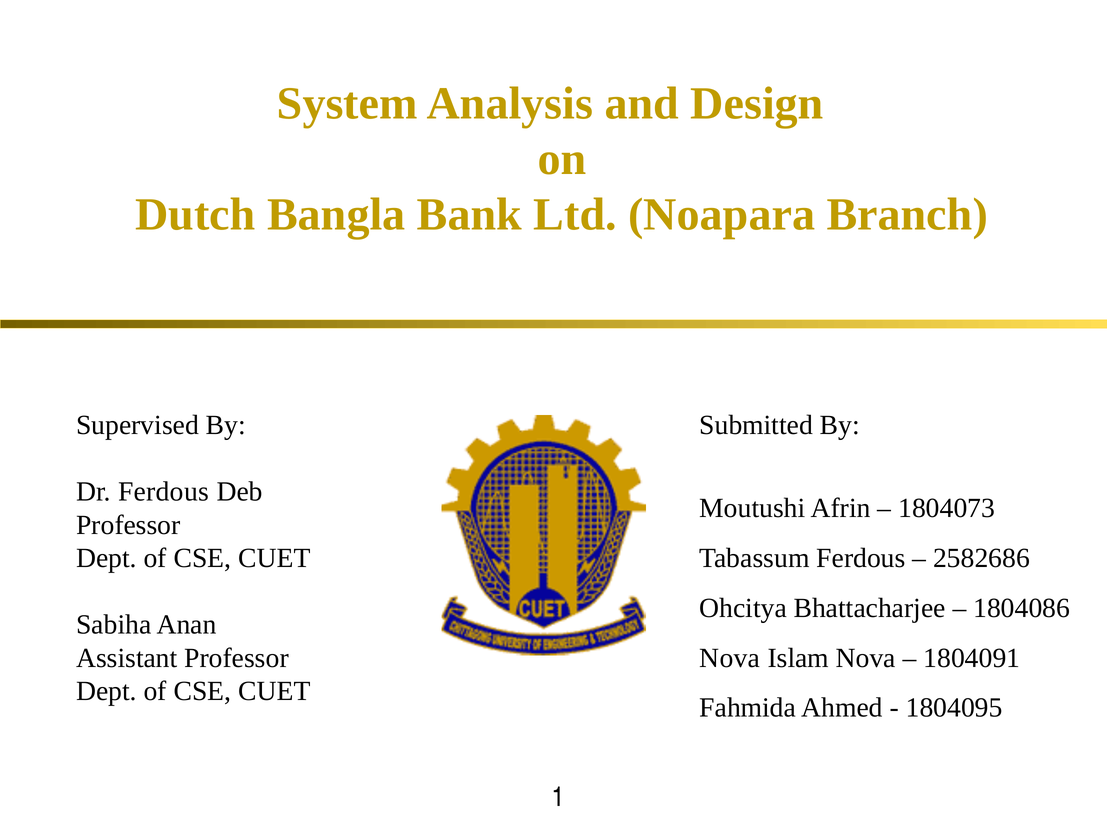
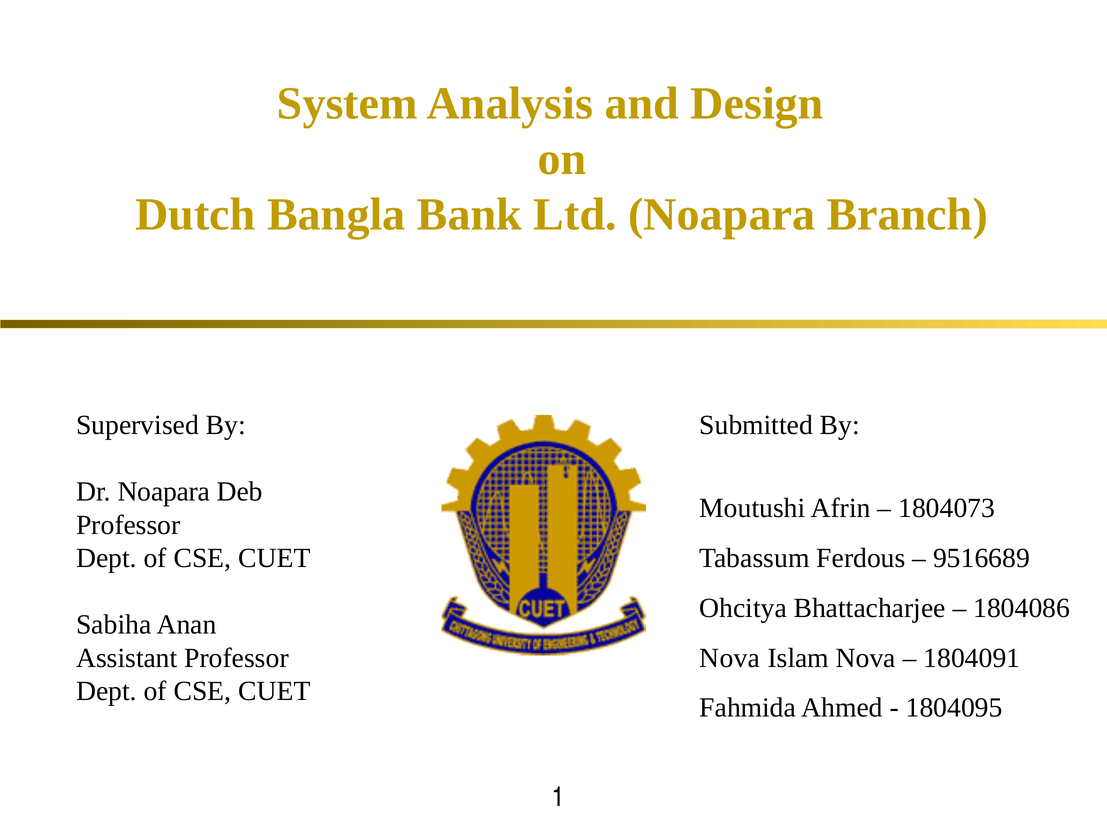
Dr Ferdous: Ferdous -> Noapara
2582686: 2582686 -> 9516689
